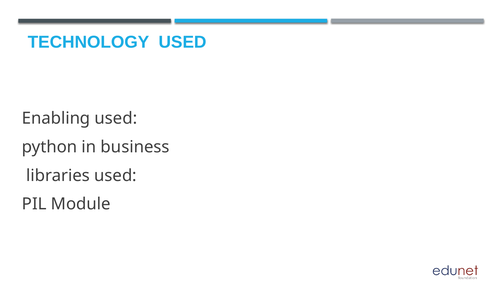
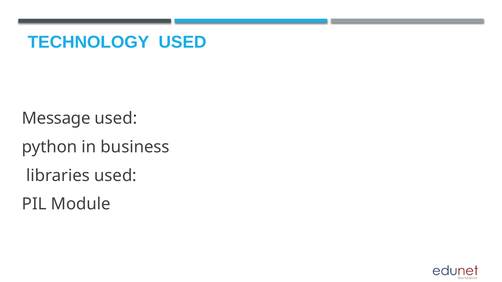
Enabling: Enabling -> Message
